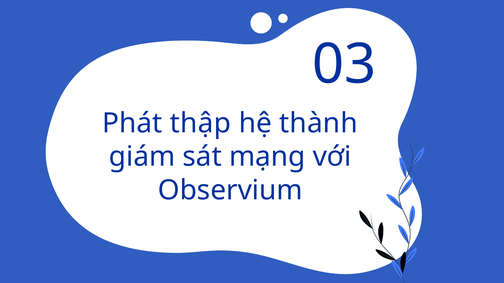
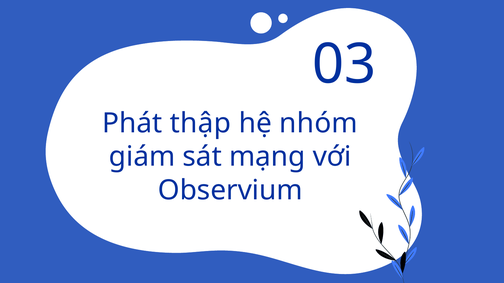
thành: thành -> nhóm
